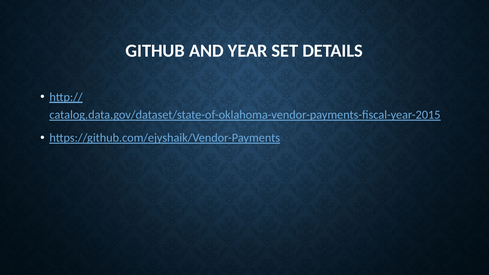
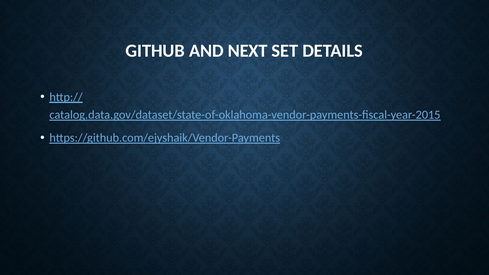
YEAR: YEAR -> NEXT
